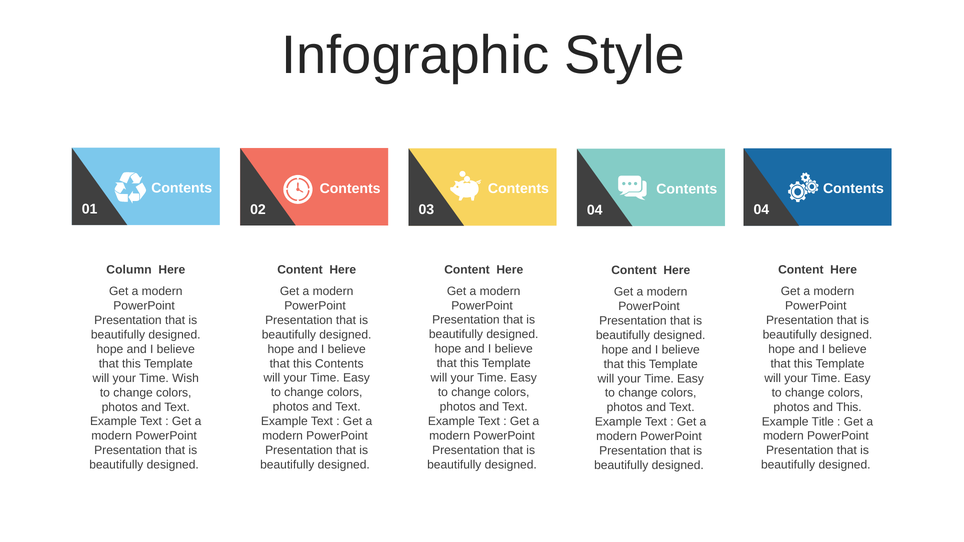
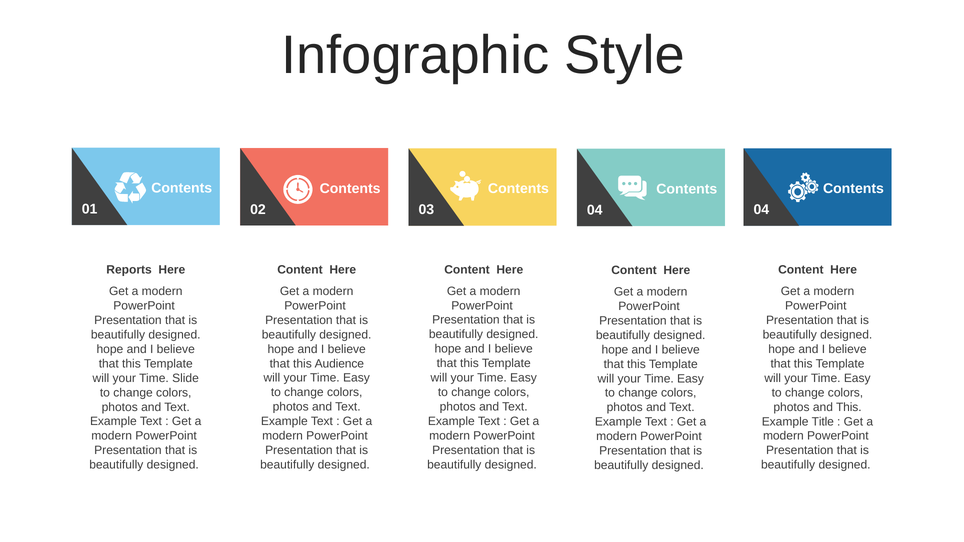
Column: Column -> Reports
this Contents: Contents -> Audience
Wish: Wish -> Slide
